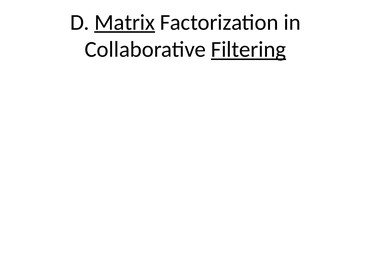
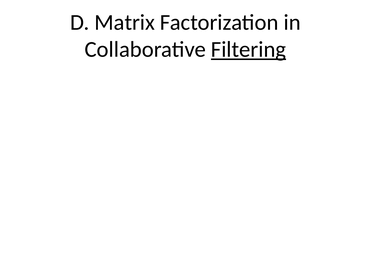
Matrix underline: present -> none
